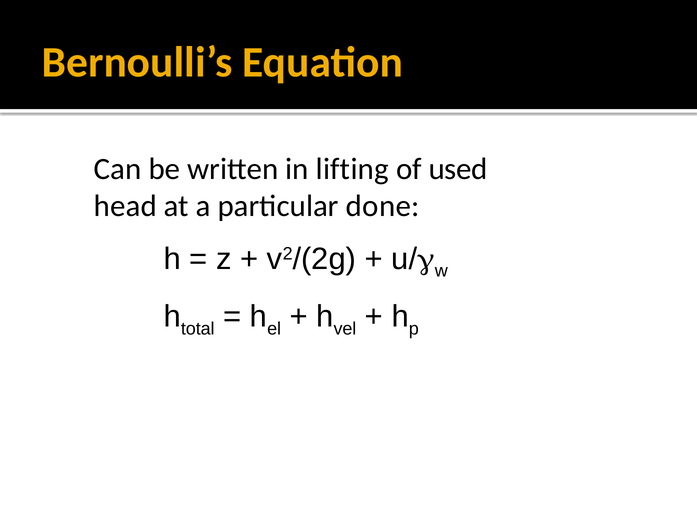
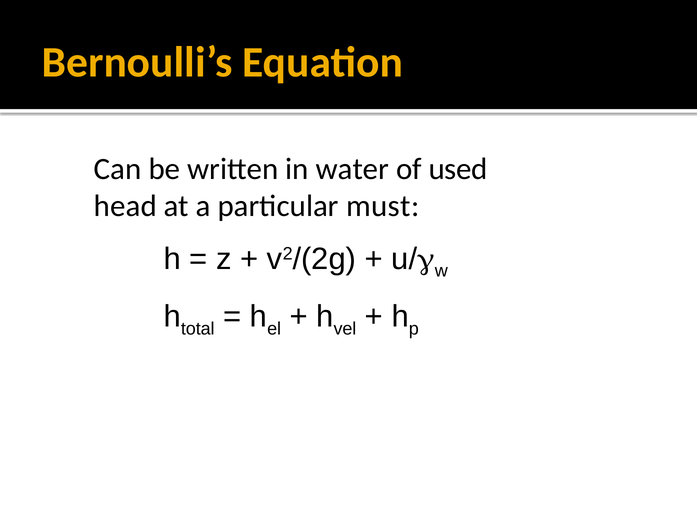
lifting: lifting -> water
done: done -> must
